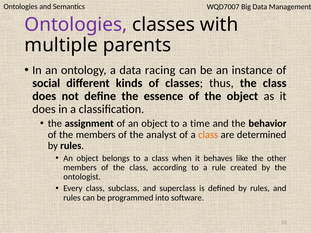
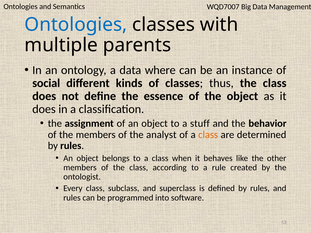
Ontologies at (76, 25) colour: purple -> blue
racing: racing -> where
time: time -> stuff
